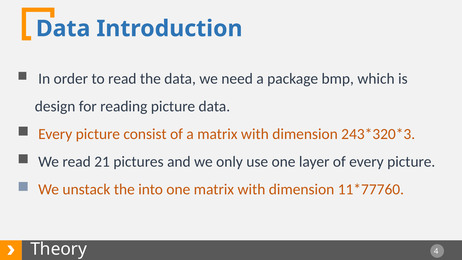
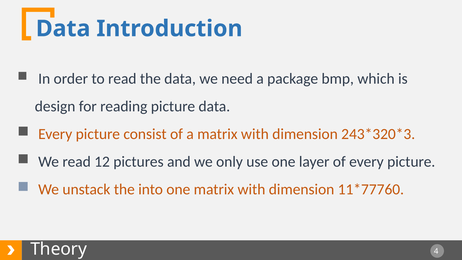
21: 21 -> 12
